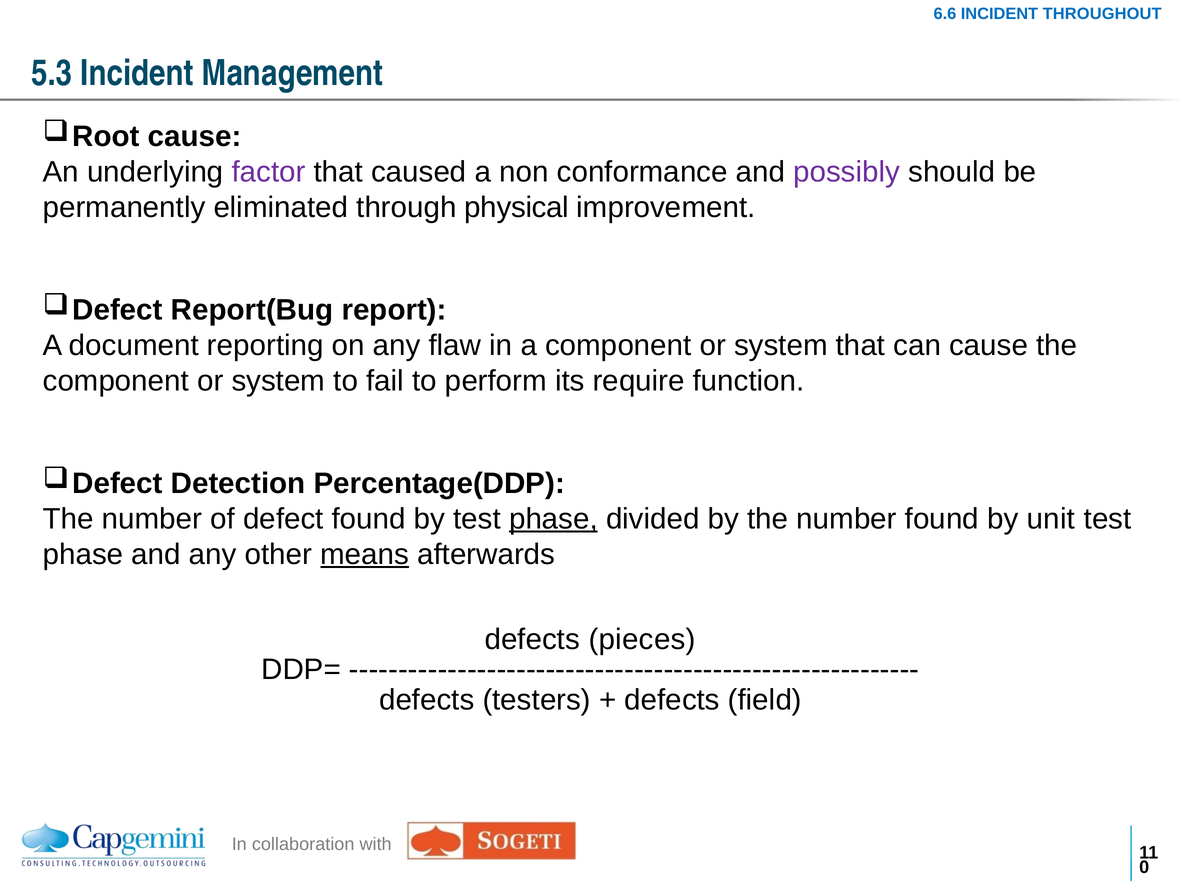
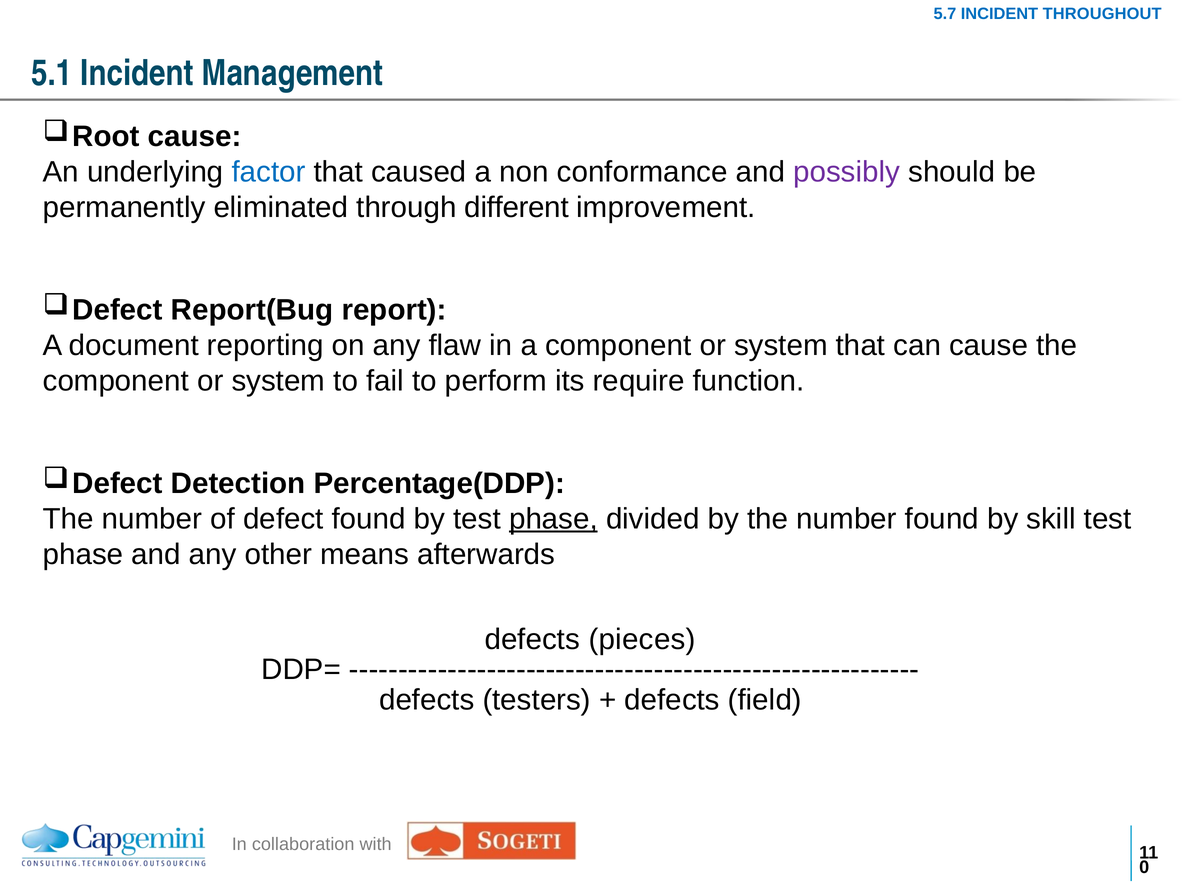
6.6: 6.6 -> 5.7
5.3: 5.3 -> 5.1
factor colour: purple -> blue
physical: physical -> different
unit: unit -> skill
means underline: present -> none
